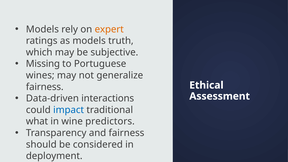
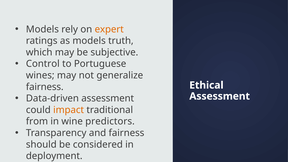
Missing: Missing -> Control
Data-driven interactions: interactions -> assessment
impact colour: blue -> orange
what: what -> from
